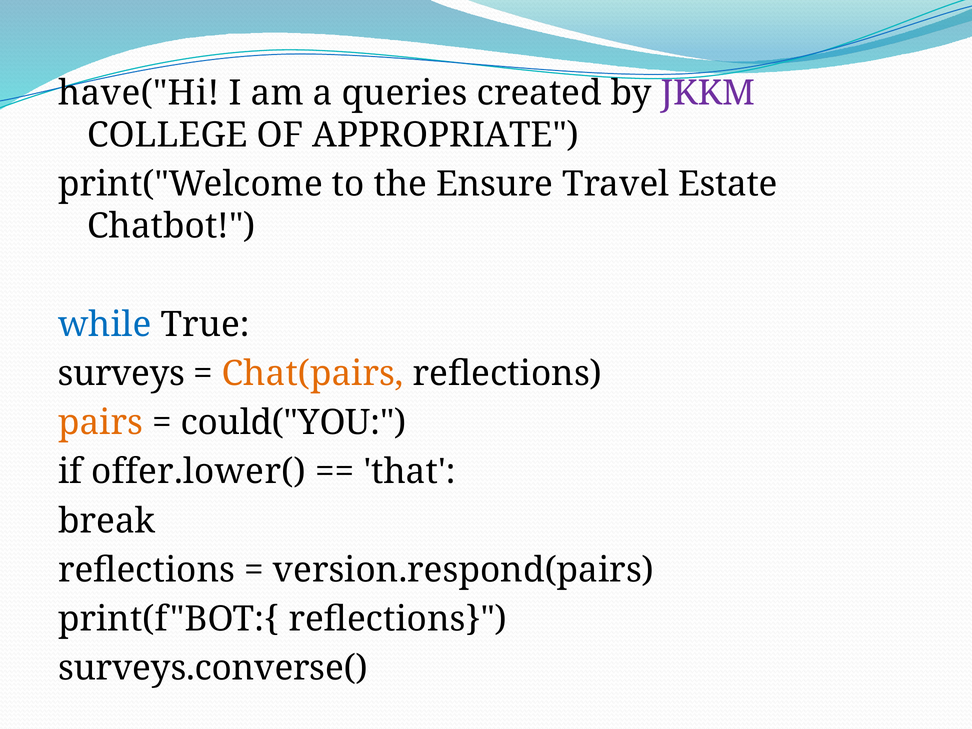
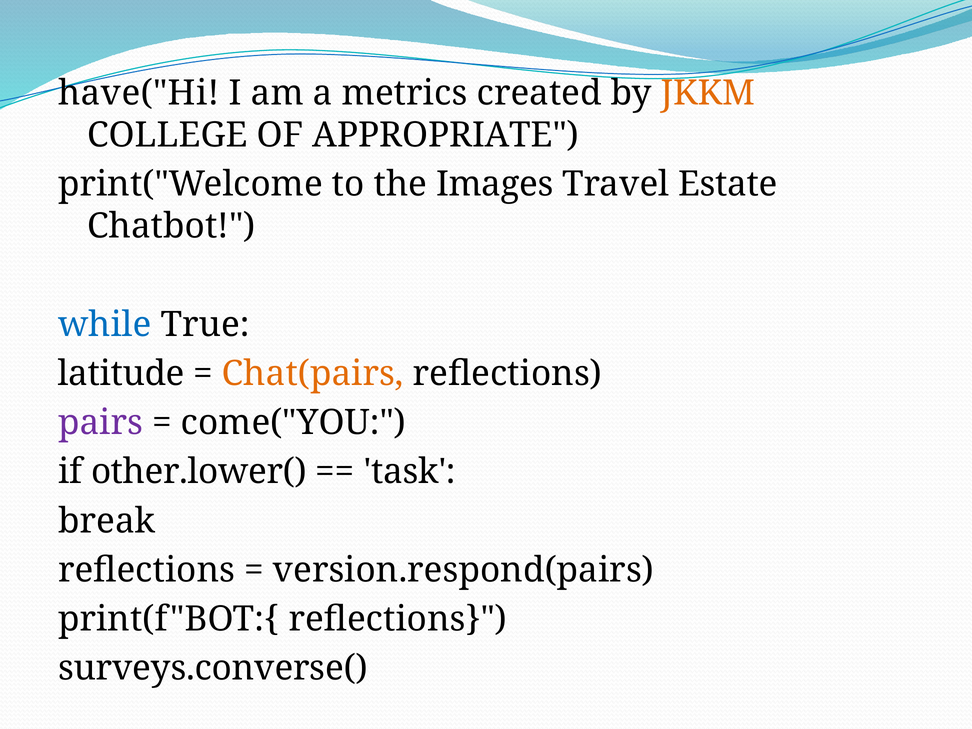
queries: queries -> metrics
JKKM colour: purple -> orange
Ensure: Ensure -> Images
surveys: surveys -> latitude
pairs colour: orange -> purple
could("YOU: could("YOU -> come("YOU
offer.lower(: offer.lower( -> other.lower(
that: that -> task
